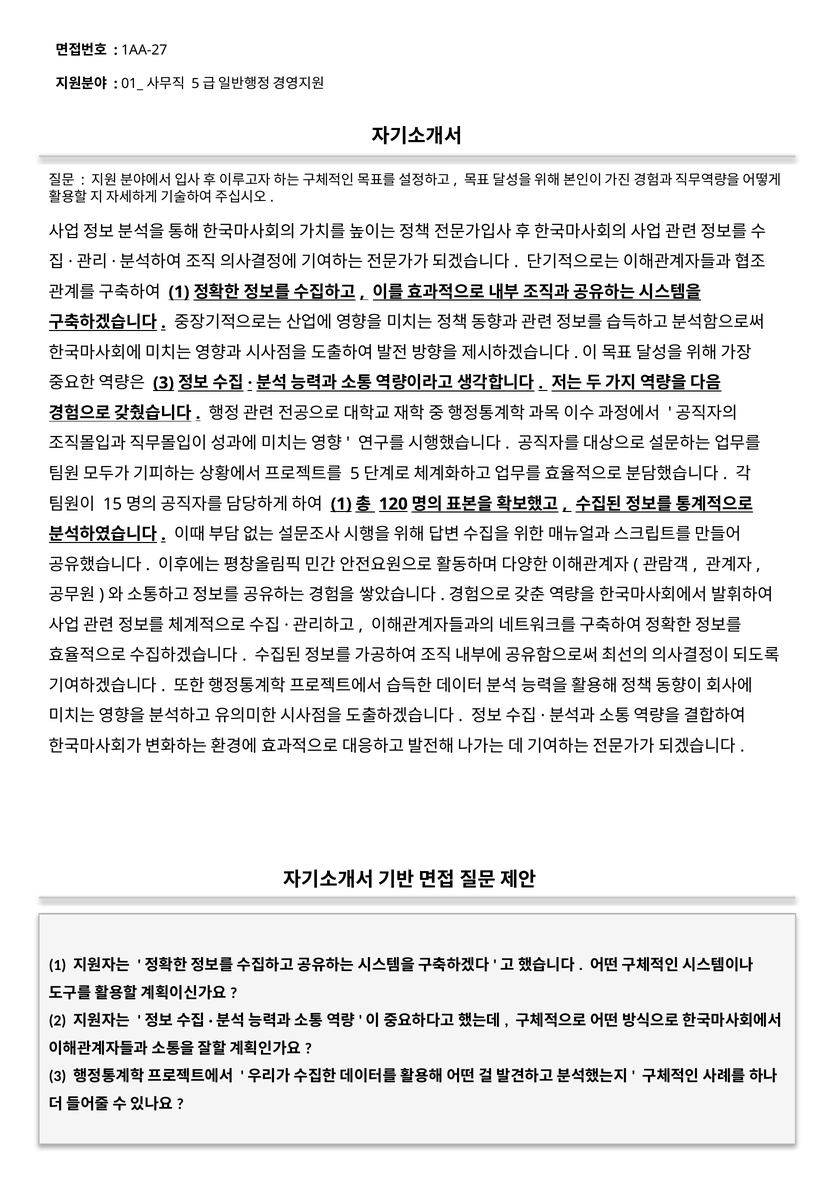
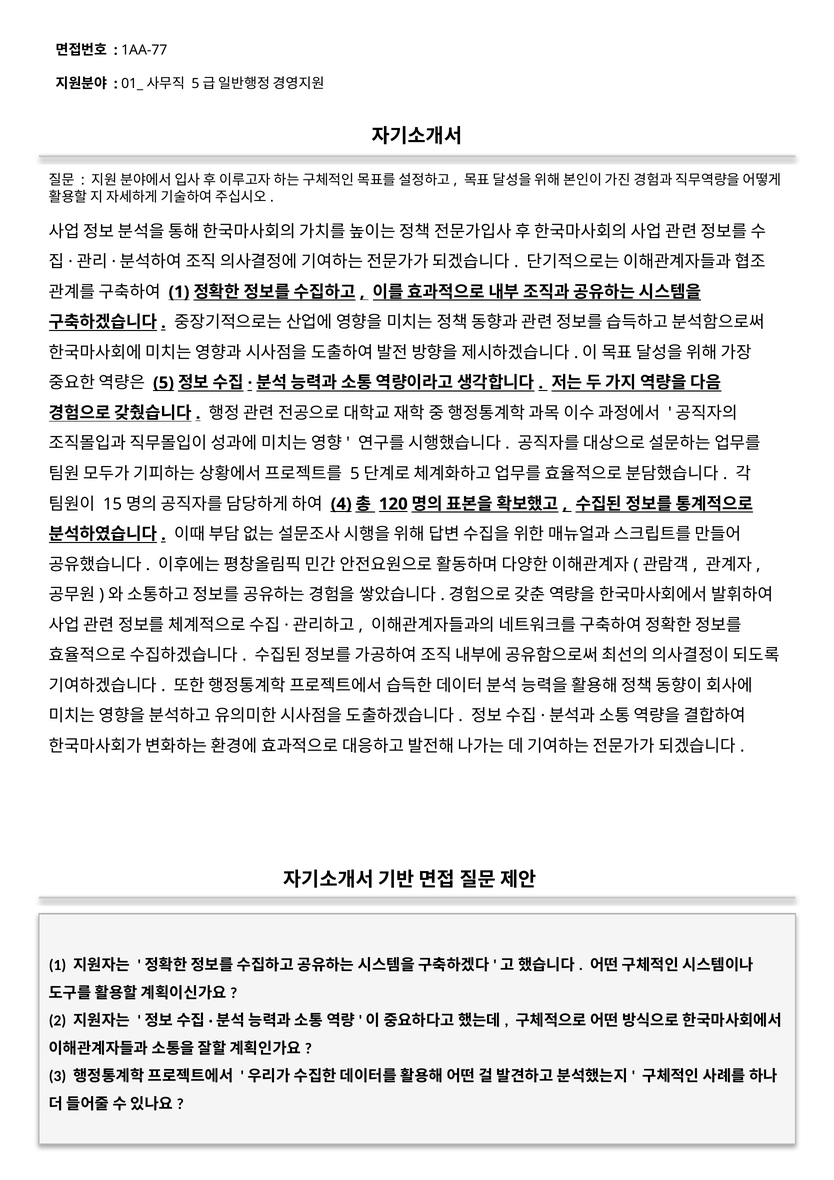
1AA-27: 1AA-27 -> 1AA-77
3 at (164, 383): 3 -> 5
1 at (341, 504): 1 -> 4
